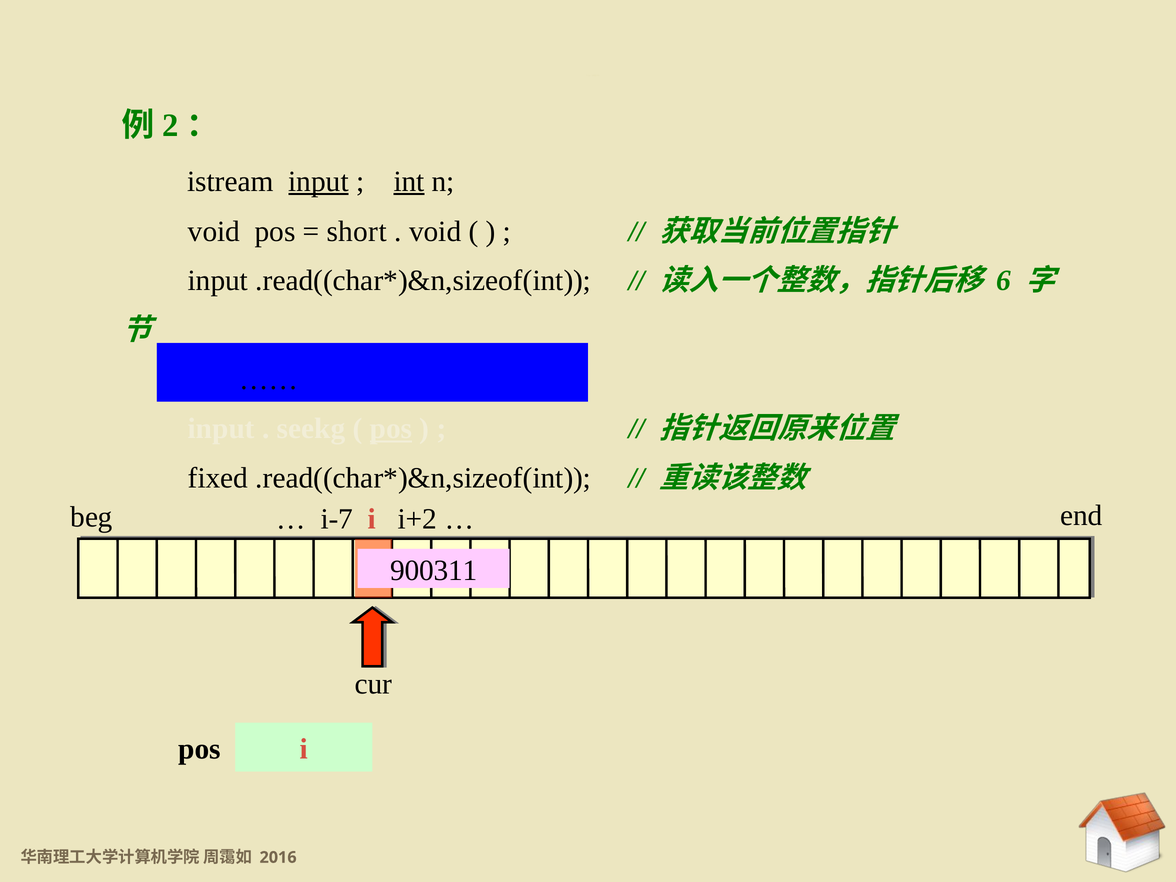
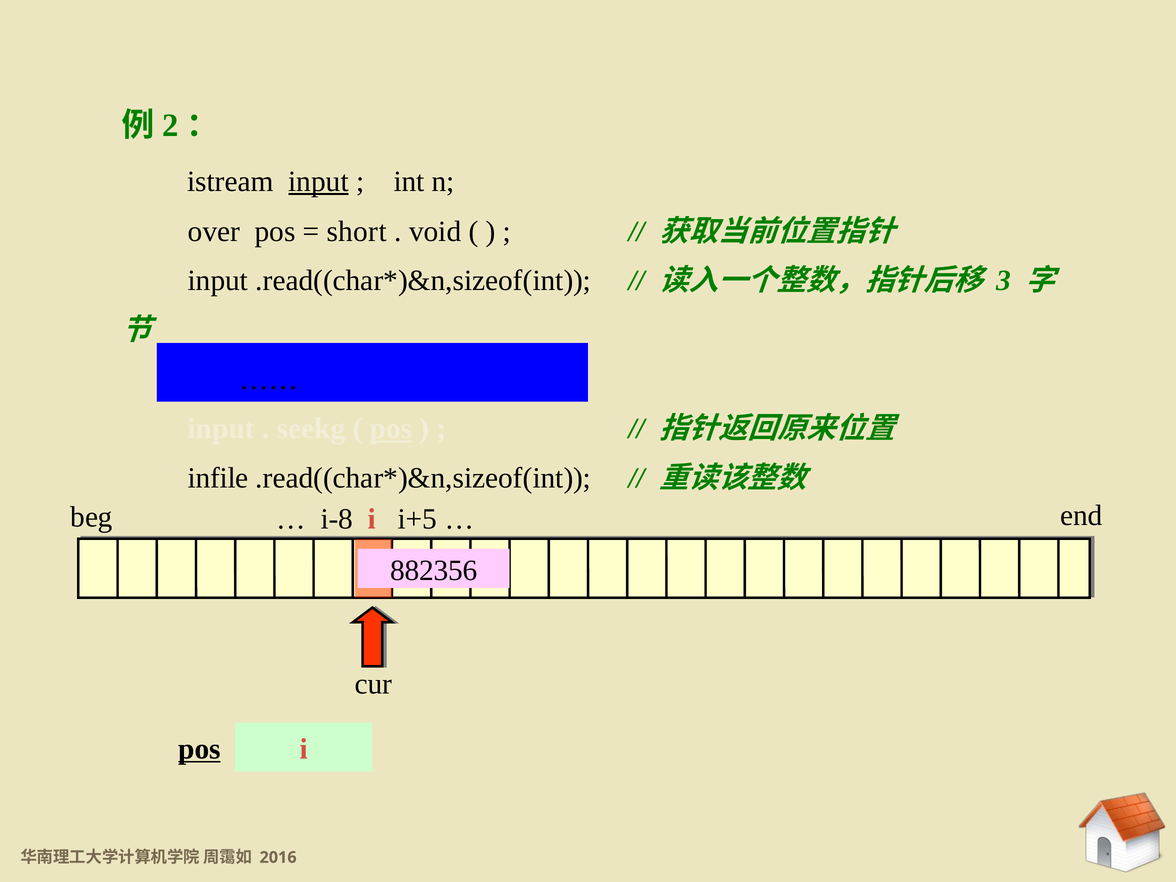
int underline: present -> none
void at (214, 231): void -> over
6: 6 -> 3
fixed: fixed -> infile
i-7: i-7 -> i-8
i+2: i+2 -> i+5
900311: 900311 -> 882356
pos at (200, 749) underline: none -> present
